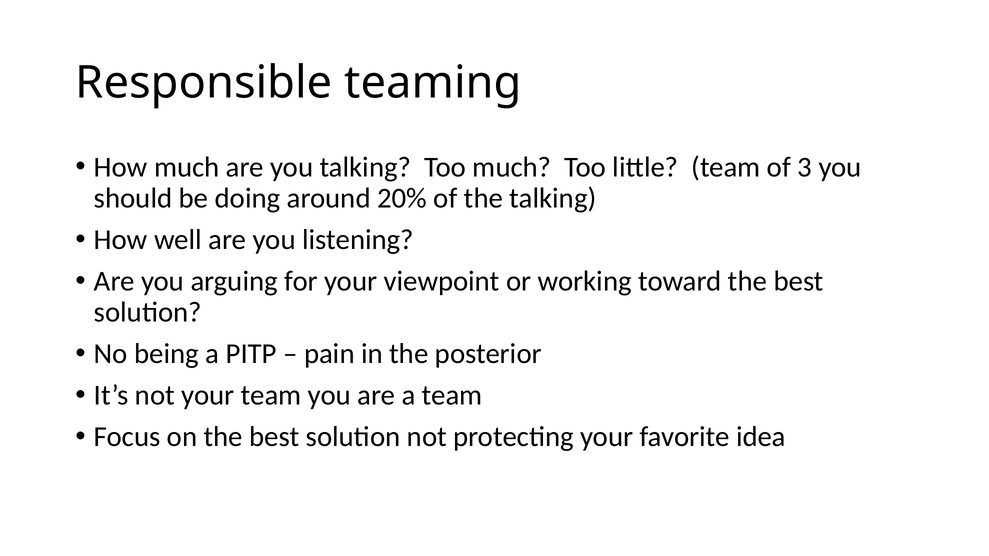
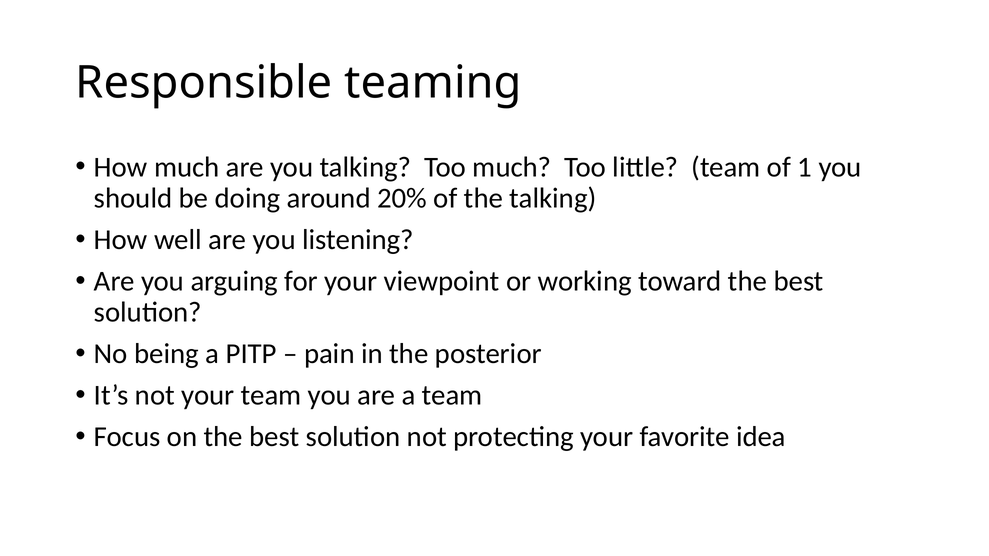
3: 3 -> 1
